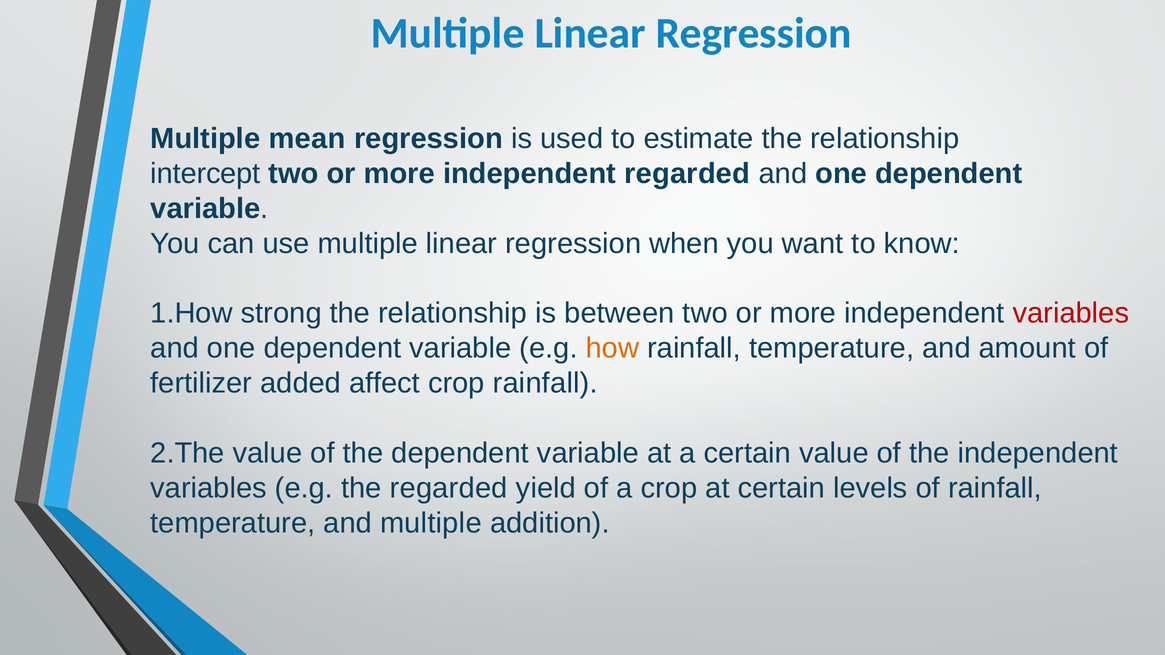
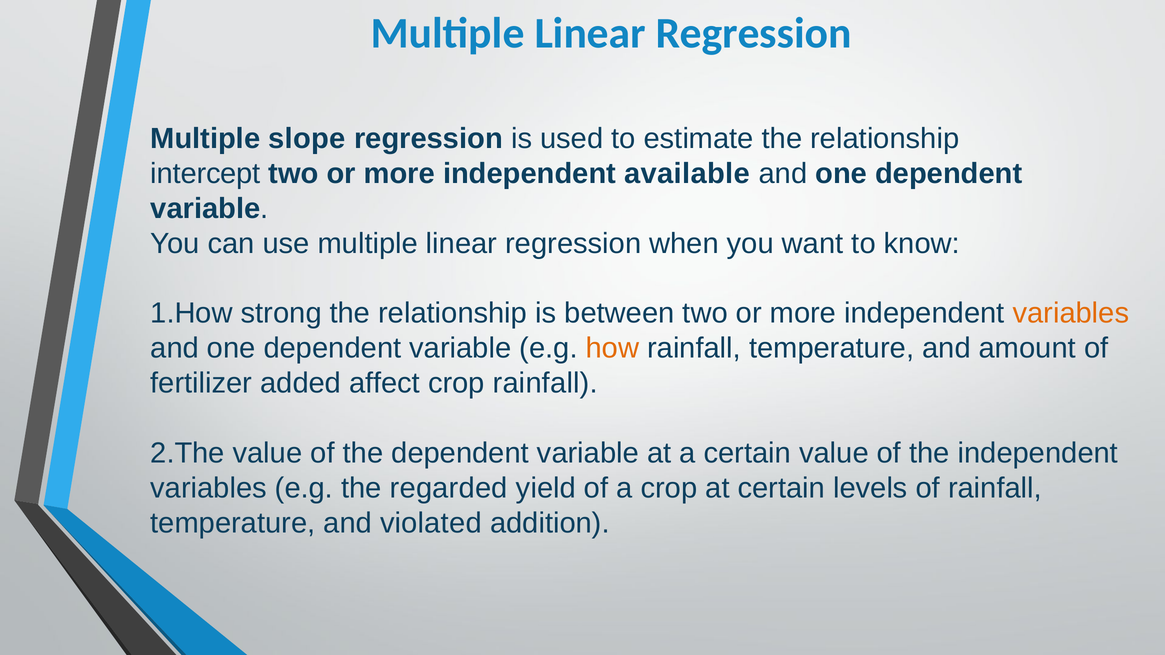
mean: mean -> slope
independent regarded: regarded -> available
variables at (1071, 313) colour: red -> orange
and multiple: multiple -> violated
